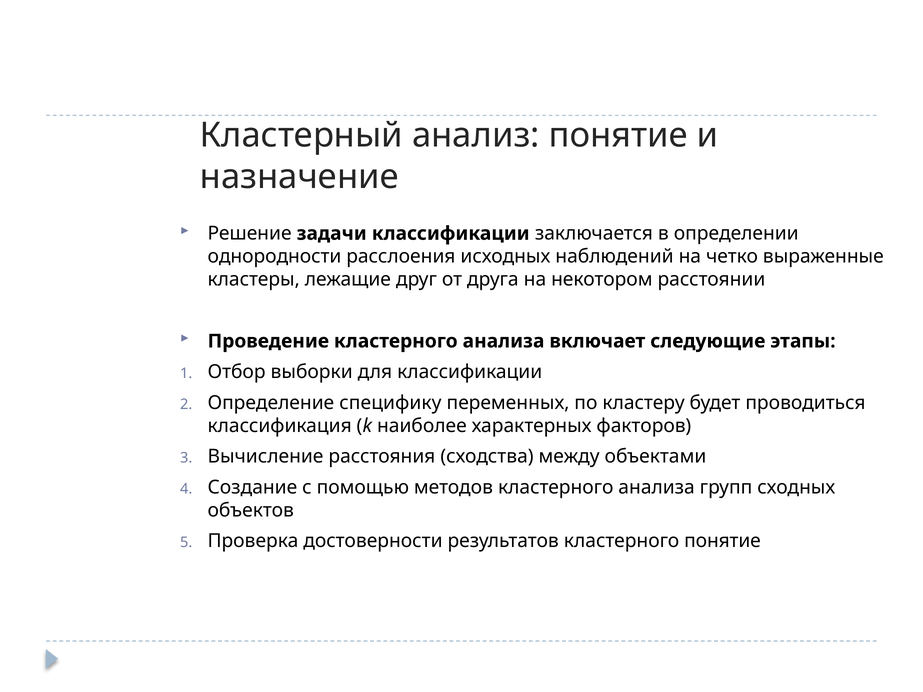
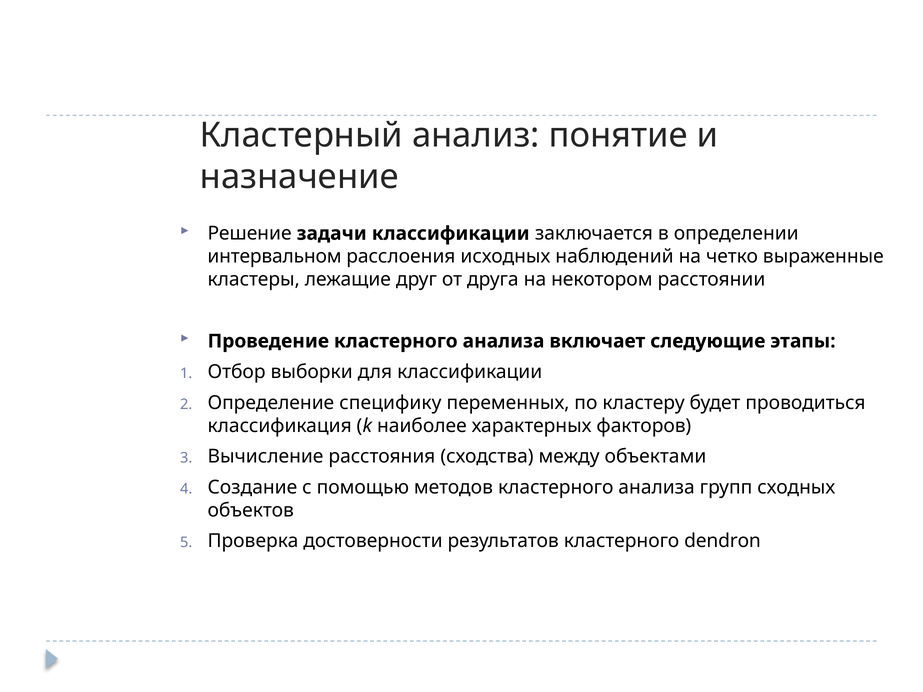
однородности: однородности -> интервальном
кластерного понятие: понятие -> dendron
